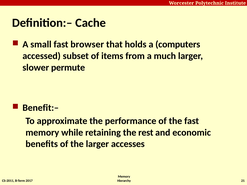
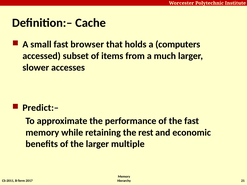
permute: permute -> accesses
Benefit:–: Benefit:– -> Predict:–
accesses: accesses -> multiple
